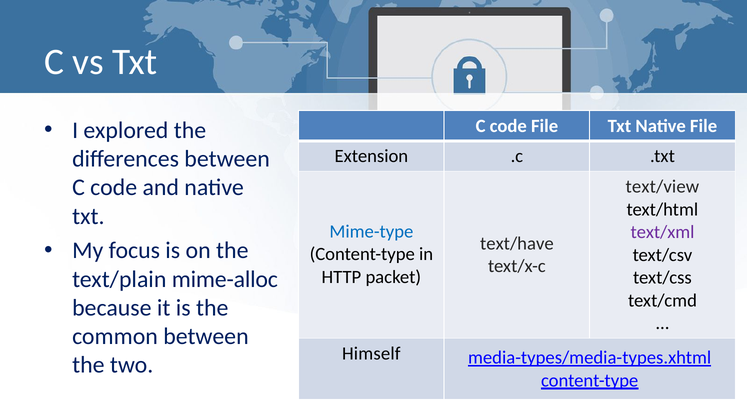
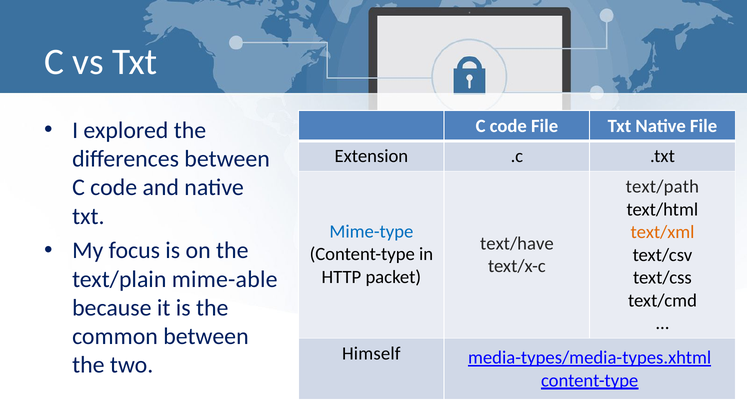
text/view: text/view -> text/path
text/xml colour: purple -> orange
mime-alloc: mime-alloc -> mime-able
